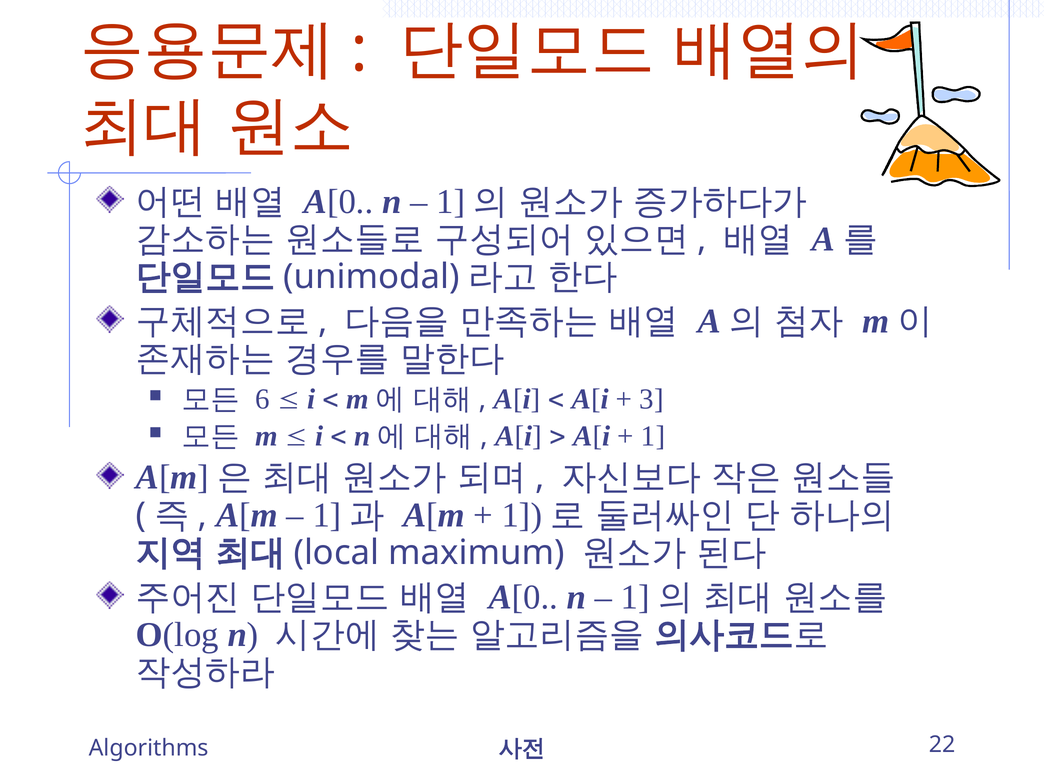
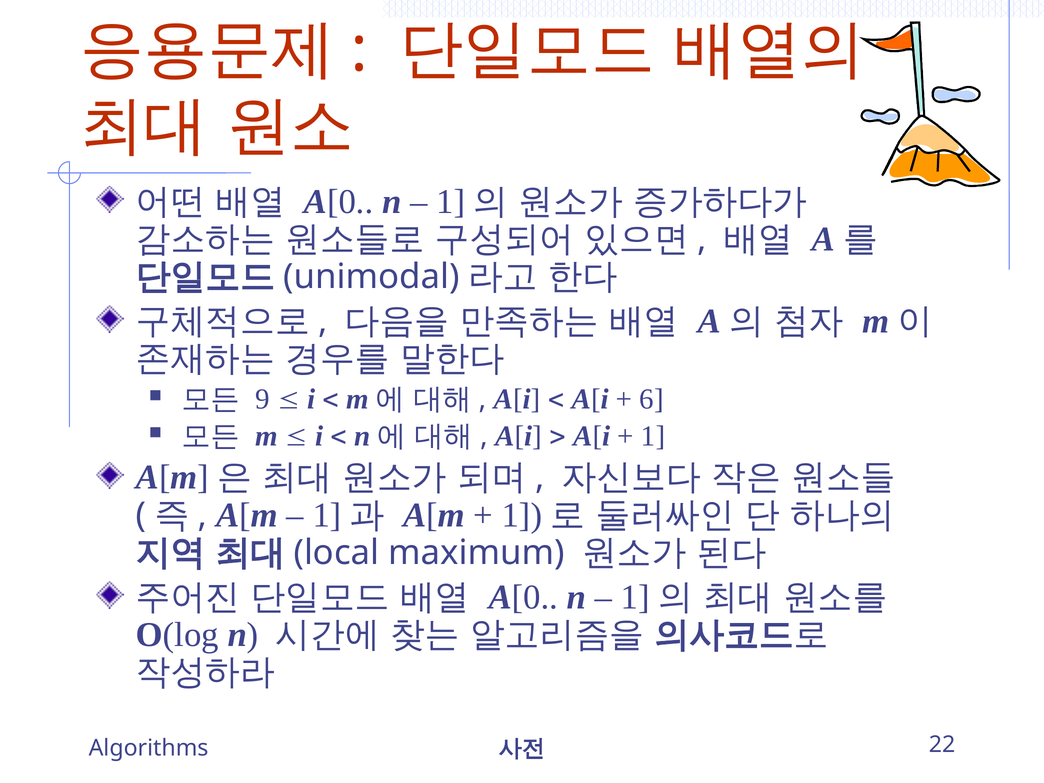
6: 6 -> 9
3: 3 -> 6
